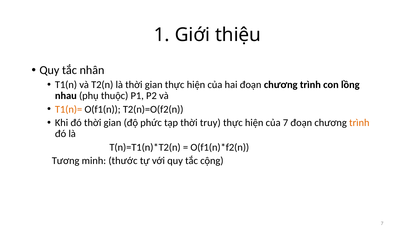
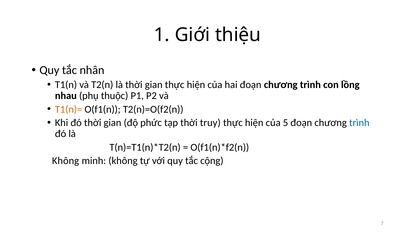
của 7: 7 -> 5
trình at (359, 122) colour: orange -> blue
Tương at (66, 160): Tương -> Không
minh thước: thước -> không
